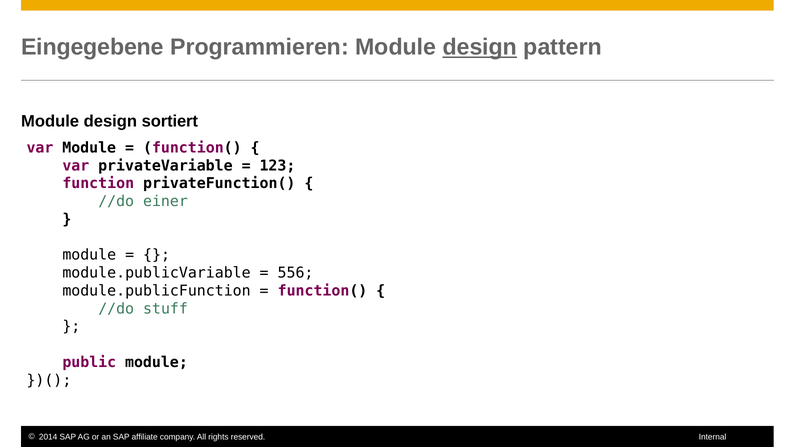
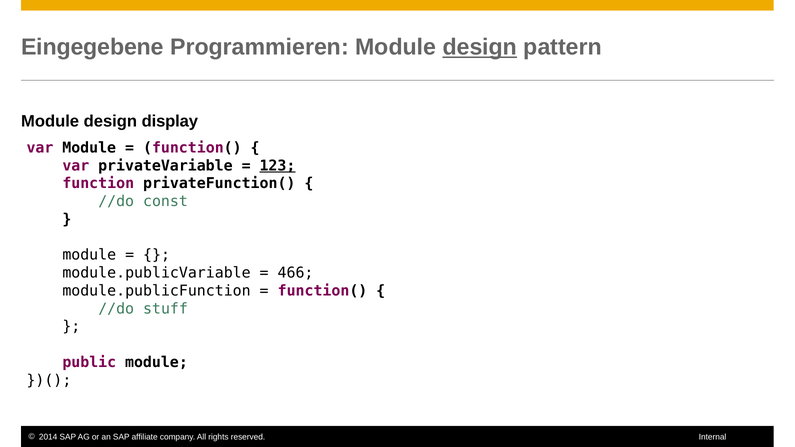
sortiert: sortiert -> display
123 underline: none -> present
einer: einer -> const
556: 556 -> 466
